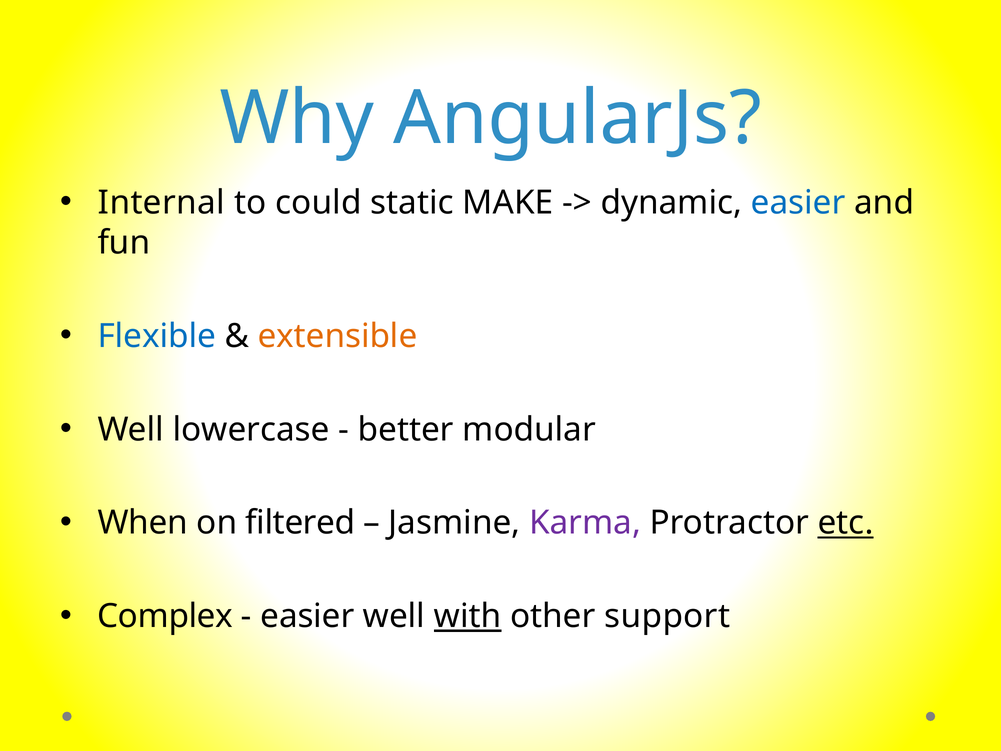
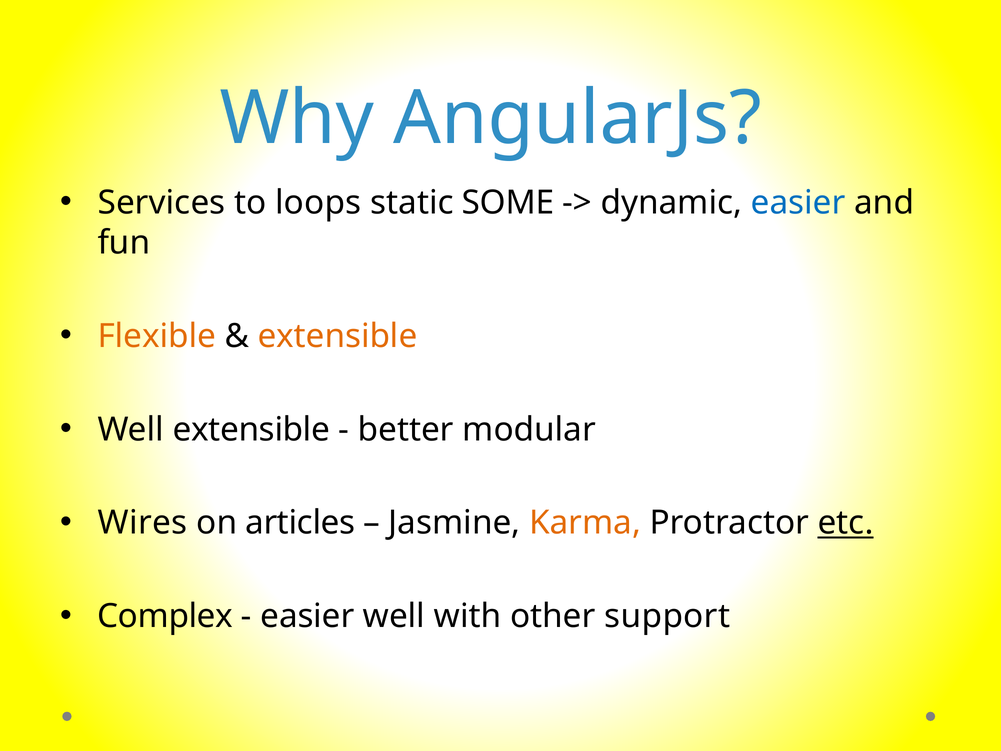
Internal: Internal -> Services
could: could -> loops
MAKE: MAKE -> SOME
Flexible colour: blue -> orange
Well lowercase: lowercase -> extensible
When: When -> Wires
filtered: filtered -> articles
Karma colour: purple -> orange
with underline: present -> none
